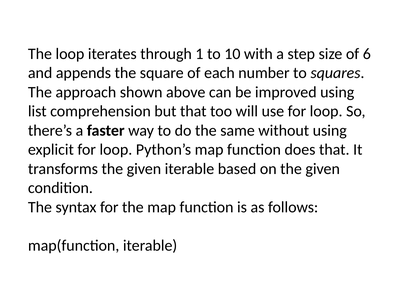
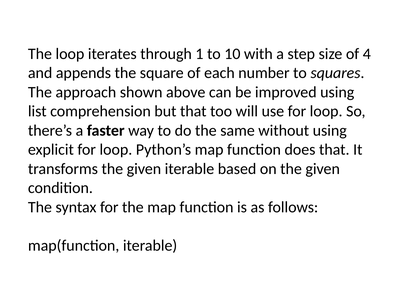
6: 6 -> 4
